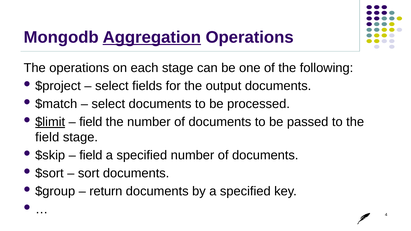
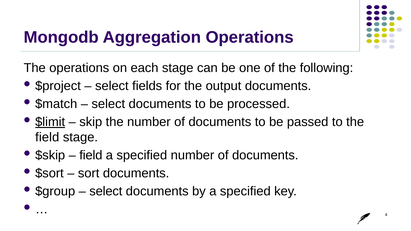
Aggregation underline: present -> none
field at (91, 122): field -> skip
return at (106, 191): return -> select
